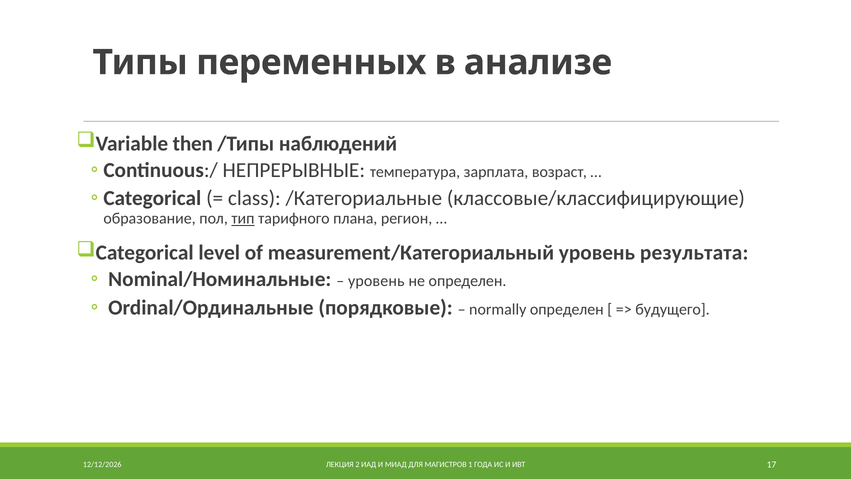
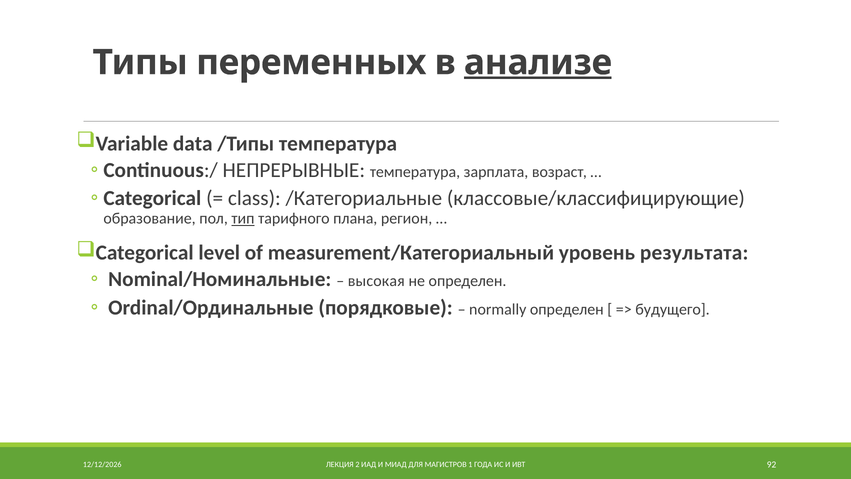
анализе underline: none -> present
then: then -> data
/Типы наблюдений: наблюдений -> температура
уровень at (376, 281): уровень -> высокая
17: 17 -> 92
